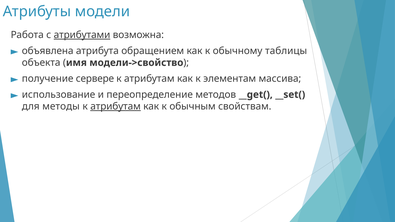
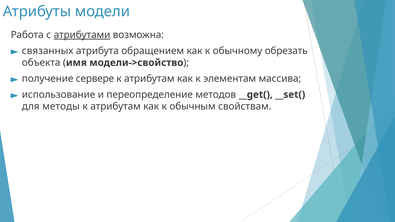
объявлена: объявлена -> связанных
таблицы: таблицы -> обрезать
атрибутам at (116, 107) underline: present -> none
